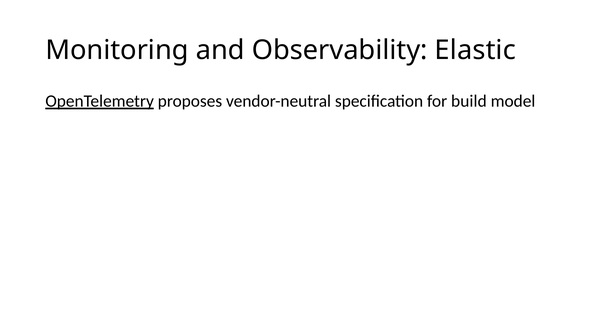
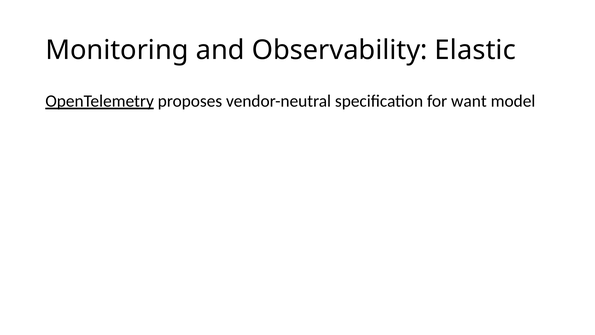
build: build -> want
